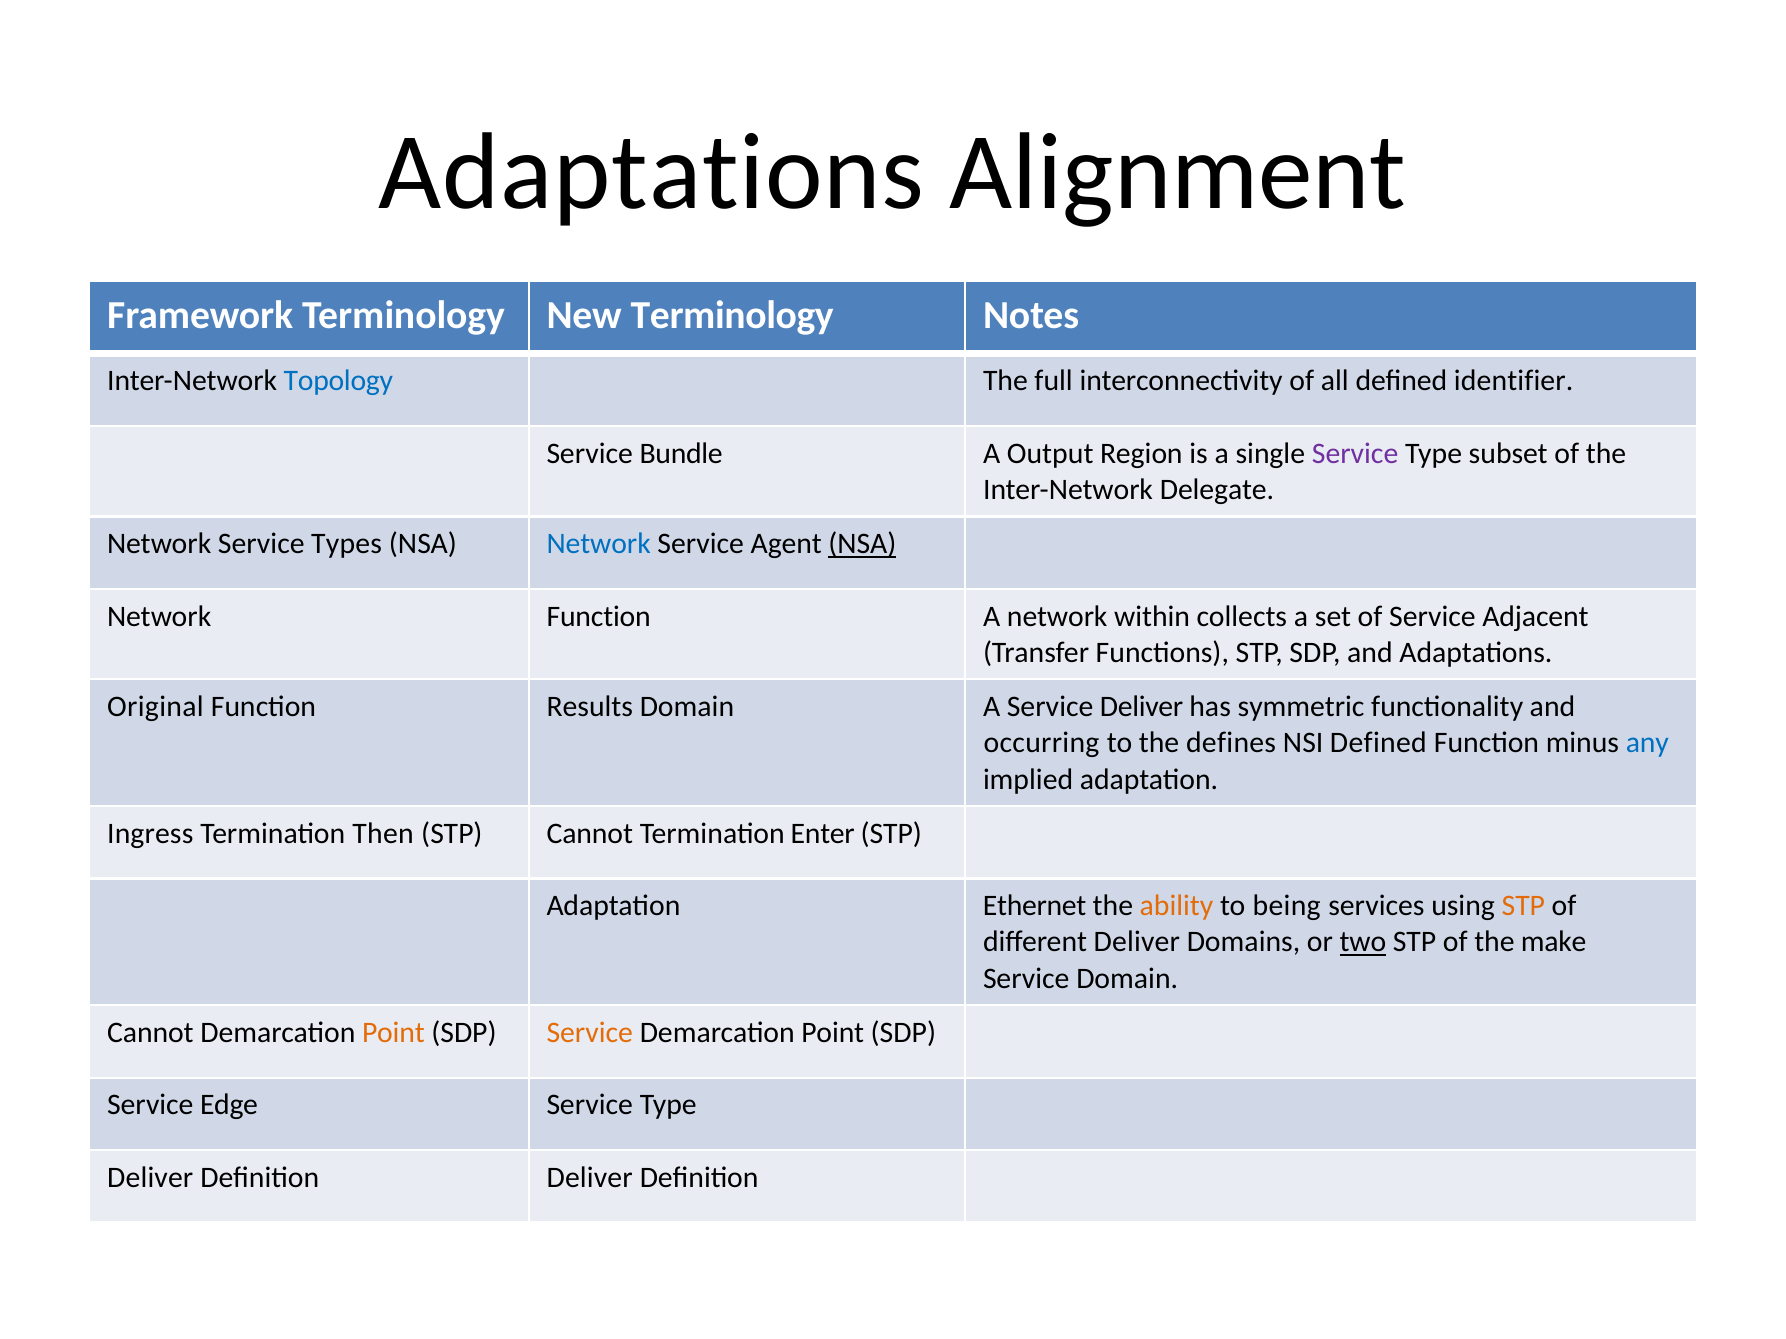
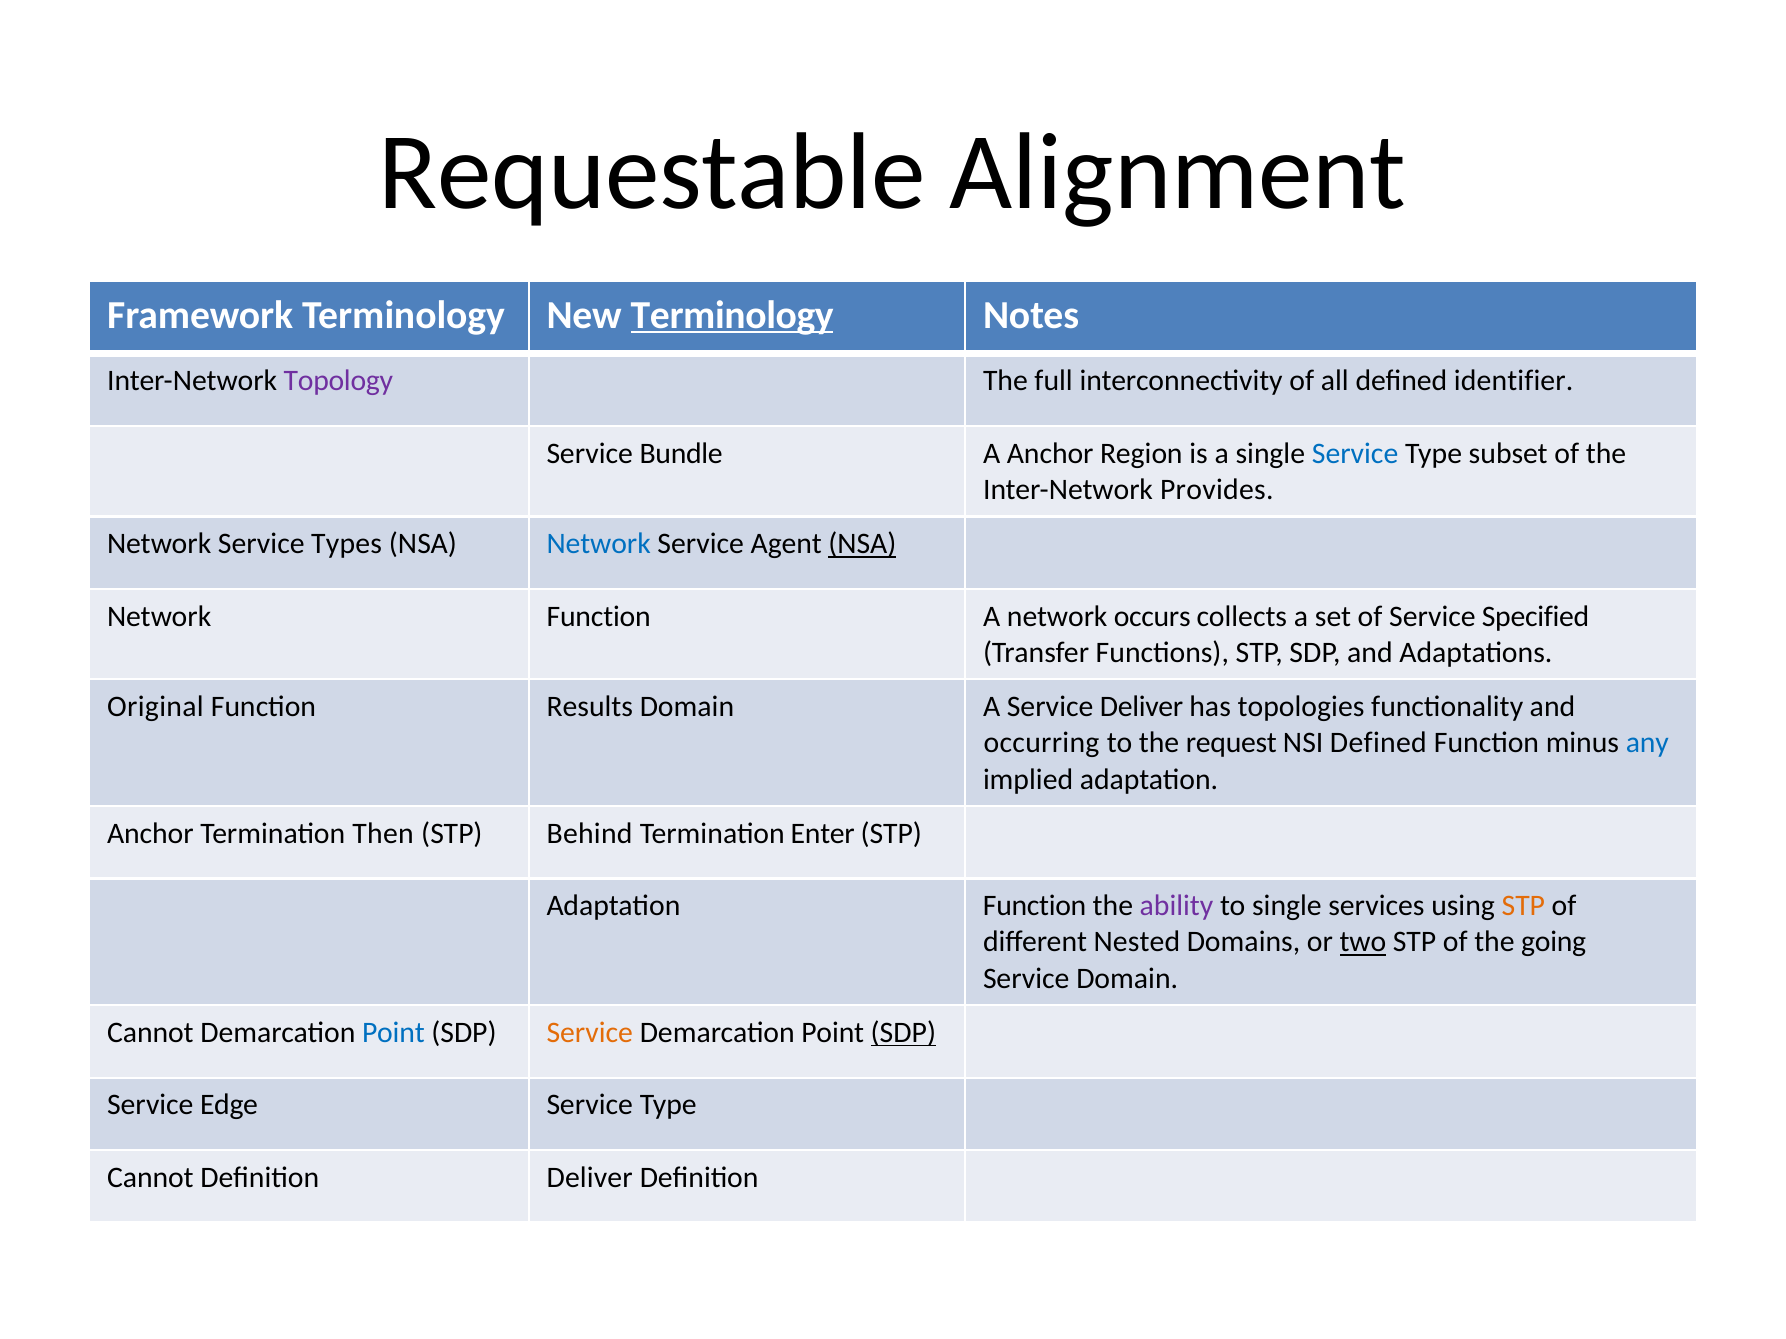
Adaptations at (652, 173): Adaptations -> Requestable
Terminology at (732, 315) underline: none -> present
Topology colour: blue -> purple
A Output: Output -> Anchor
Service at (1355, 454) colour: purple -> blue
Delegate: Delegate -> Provides
within: within -> occurs
Adjacent: Adjacent -> Specified
symmetric: symmetric -> topologies
defines: defines -> request
Ingress at (150, 834): Ingress -> Anchor
STP Cannot: Cannot -> Behind
Adaptation Ethernet: Ethernet -> Function
ability colour: orange -> purple
to being: being -> single
different Deliver: Deliver -> Nested
make: make -> going
Point at (393, 1033) colour: orange -> blue
SDP at (903, 1033) underline: none -> present
Deliver at (150, 1178): Deliver -> Cannot
